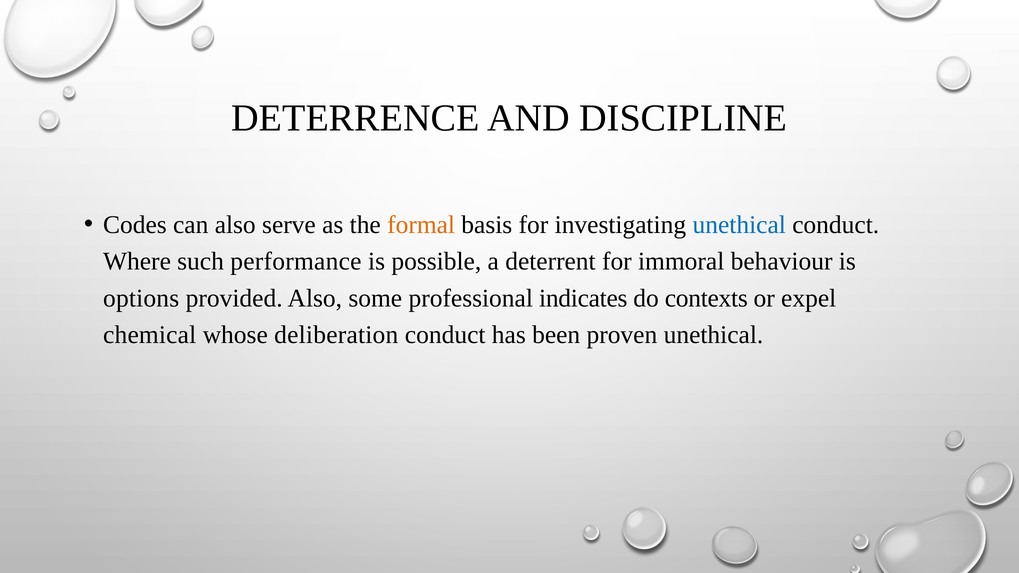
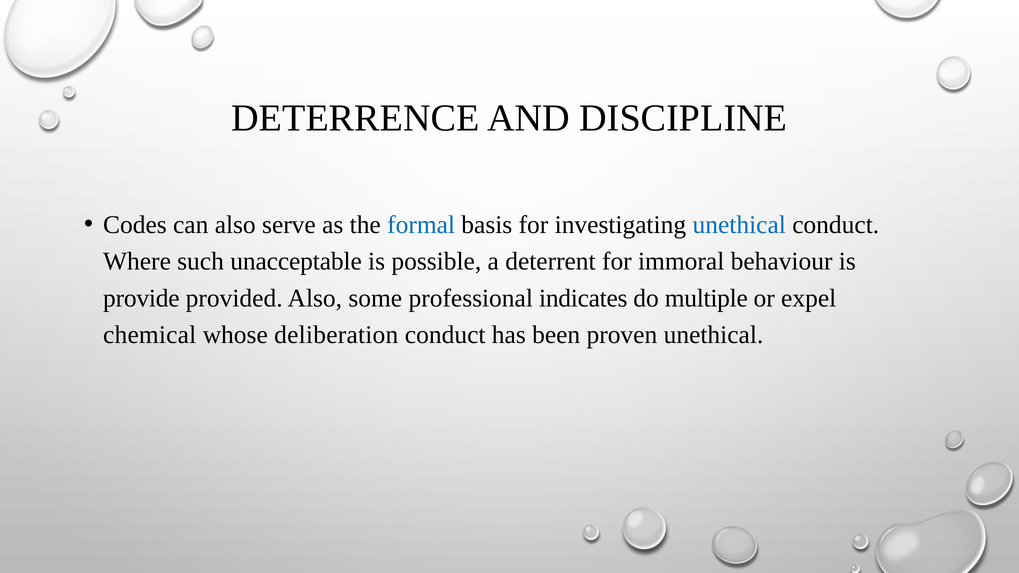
formal colour: orange -> blue
performance: performance -> unacceptable
options: options -> provide
contexts: contexts -> multiple
